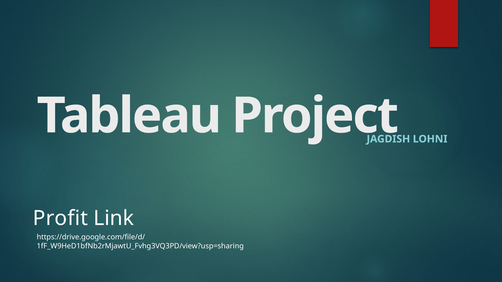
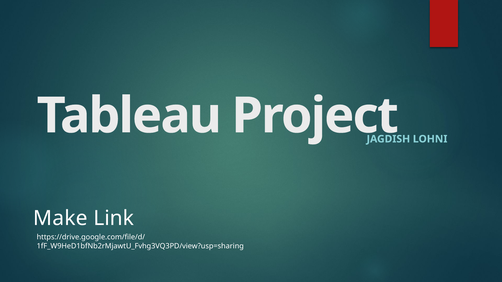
Profit: Profit -> Make
